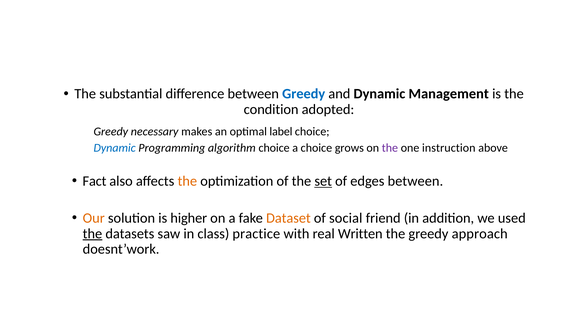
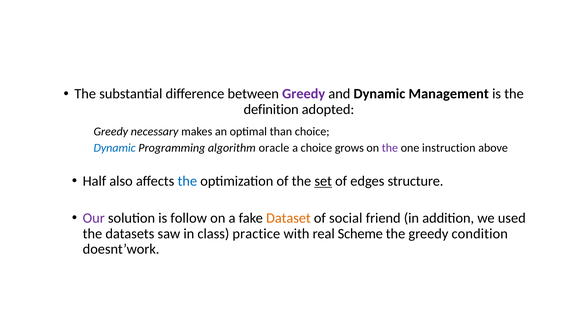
Greedy at (304, 94) colour: blue -> purple
condition: condition -> definition
label: label -> than
algorithm choice: choice -> oracle
Fact: Fact -> Half
the at (187, 181) colour: orange -> blue
edges between: between -> structure
Our colour: orange -> purple
higher: higher -> follow
the at (92, 234) underline: present -> none
Written: Written -> Scheme
approach: approach -> condition
